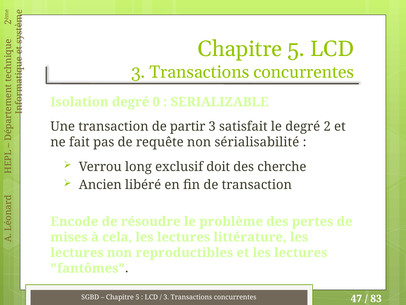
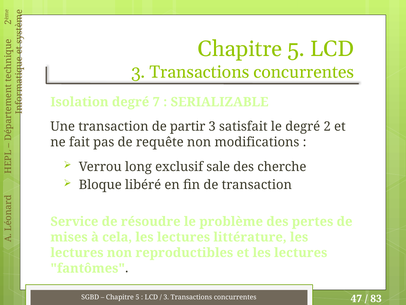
0: 0 -> 7
sérialisabilité: sérialisabilité -> modifications
doit: doit -> sale
Ancien: Ancien -> Bloque
Encode: Encode -> Service
